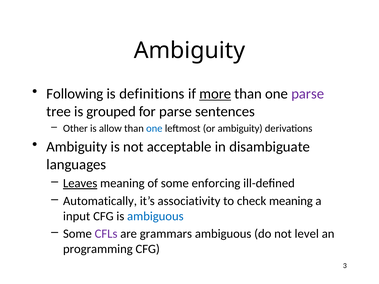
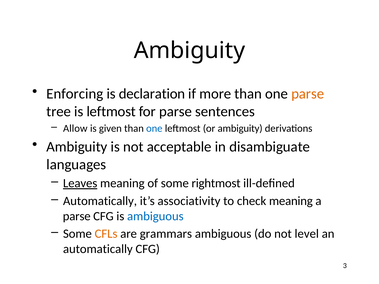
Following: Following -> Enforcing
definitions: definitions -> declaration
more underline: present -> none
parse at (308, 94) colour: purple -> orange
is grouped: grouped -> leftmost
Other: Other -> Allow
allow: allow -> given
enforcing: enforcing -> rightmost
input at (77, 216): input -> parse
CFLs colour: purple -> orange
programming at (98, 249): programming -> automatically
